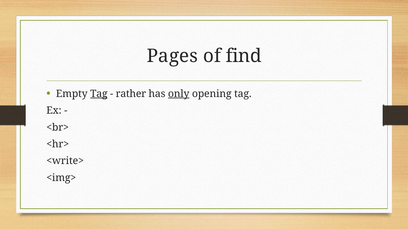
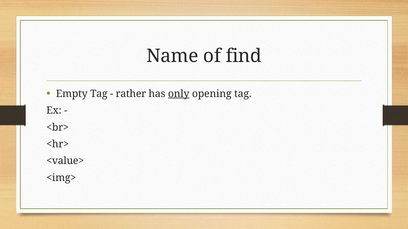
Pages: Pages -> Name
Tag at (99, 94) underline: present -> none
<write>: <write> -> <value>
